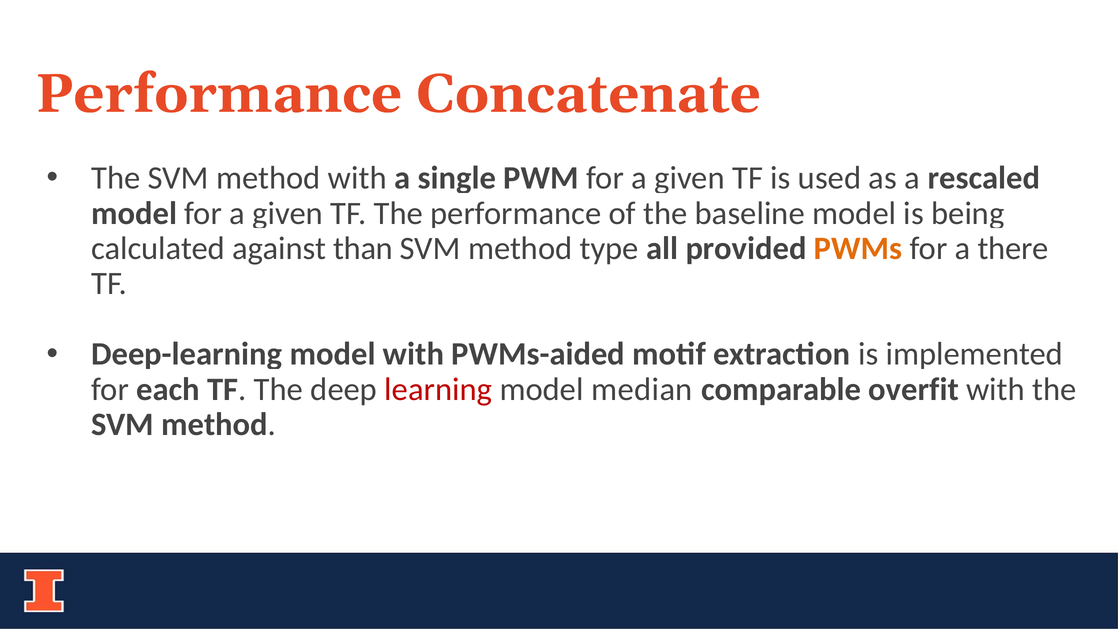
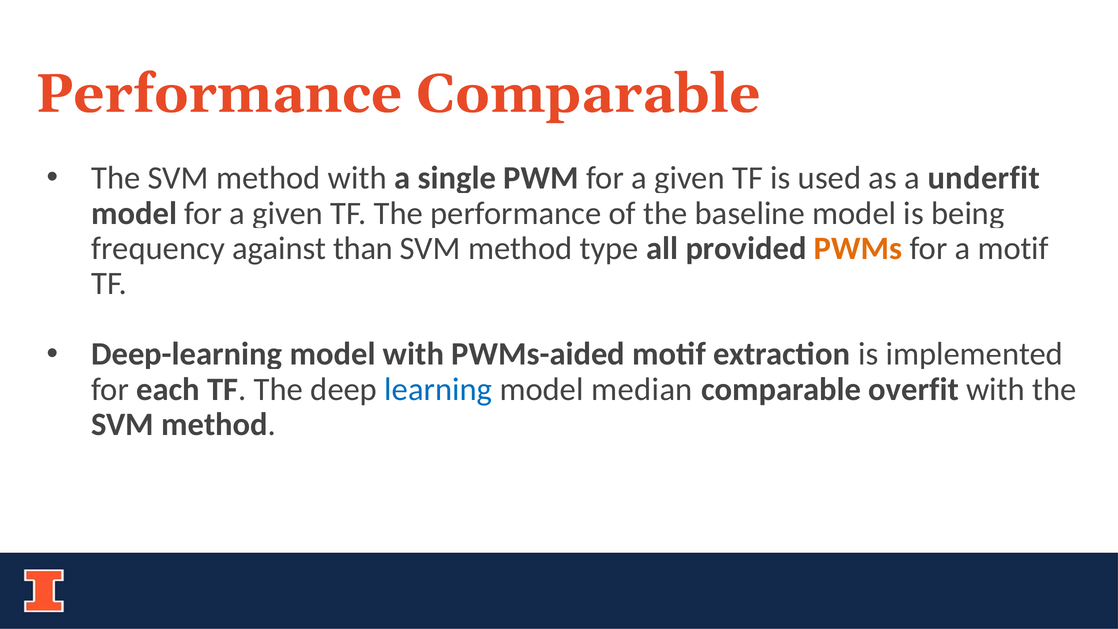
Performance Concatenate: Concatenate -> Comparable
rescaled: rescaled -> underfit
calculated: calculated -> frequency
a there: there -> motif
learning colour: red -> blue
